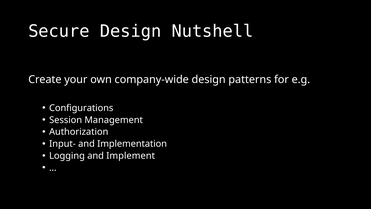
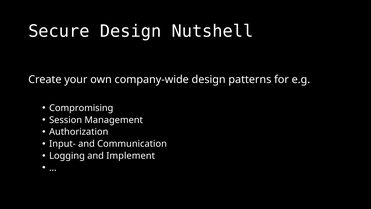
Configurations: Configurations -> Compromising
Implementation: Implementation -> Communication
